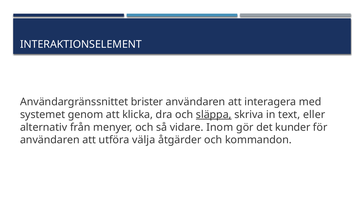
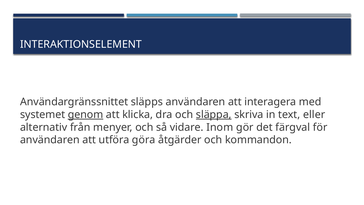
brister: brister -> släpps
genom underline: none -> present
kunder: kunder -> färgval
välja: välja -> göra
